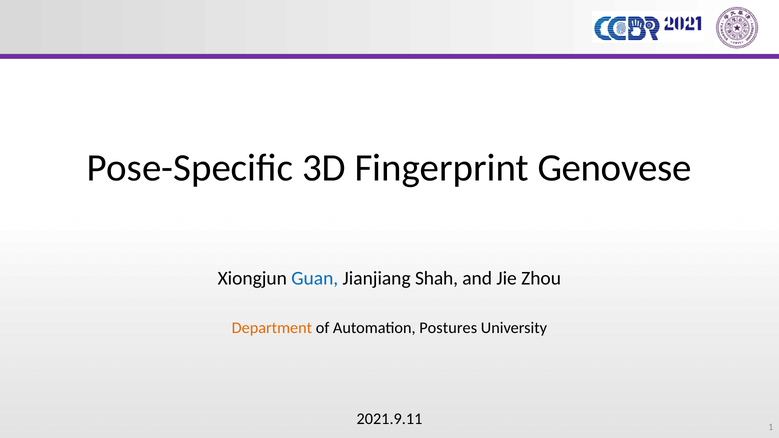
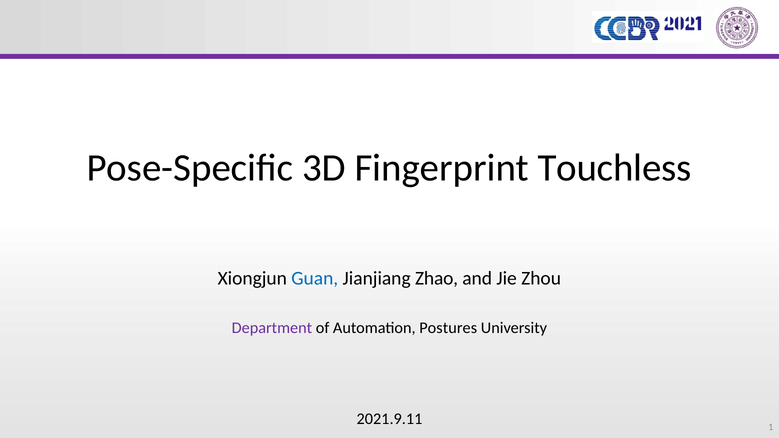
Genovese: Genovese -> Touchless
Shah: Shah -> Zhao
Department colour: orange -> purple
